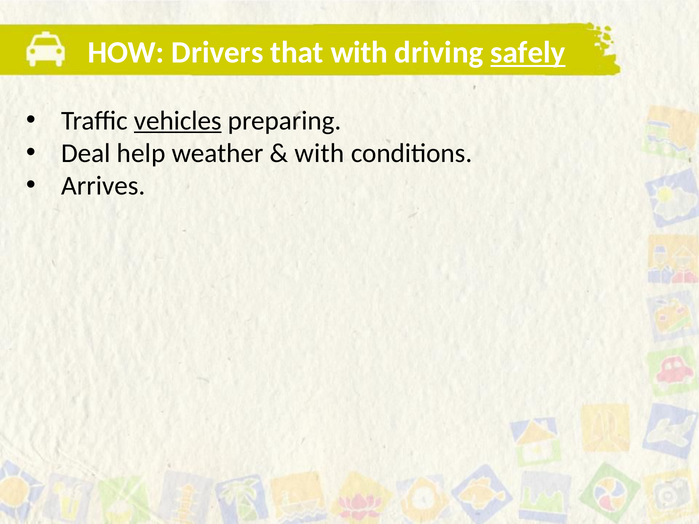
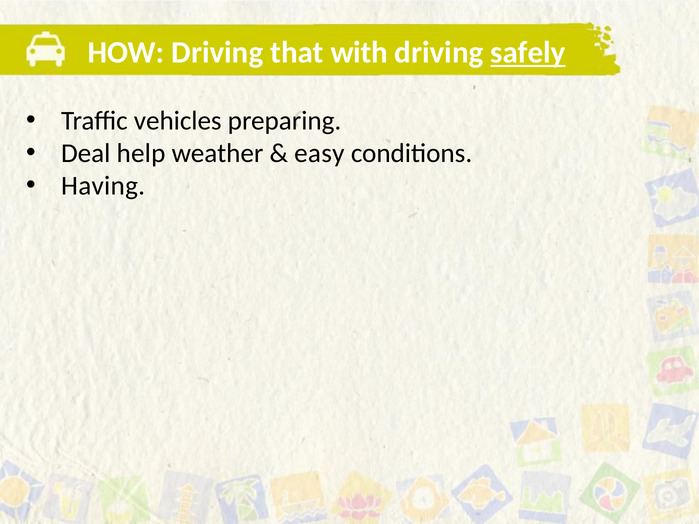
HOW Drivers: Drivers -> Driving
vehicles underline: present -> none
with at (319, 153): with -> easy
Arrives: Arrives -> Having
